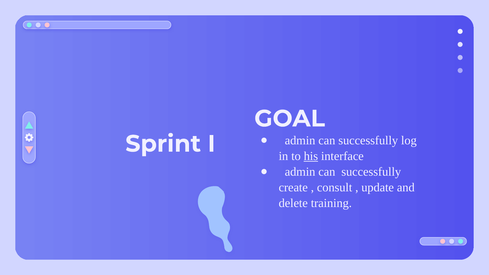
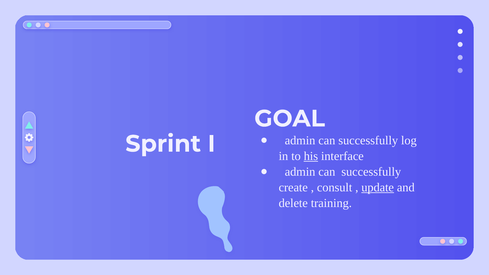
update underline: none -> present
